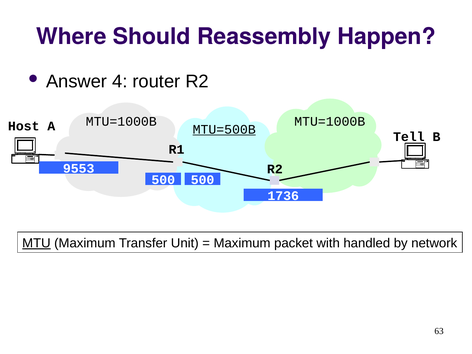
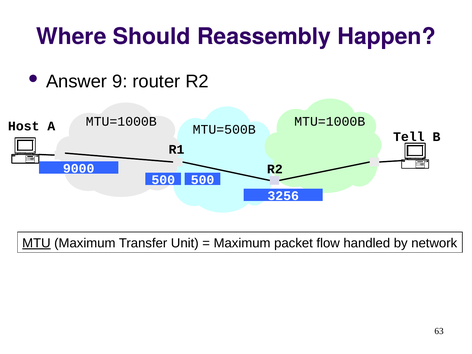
4: 4 -> 9
MTU=500B underline: present -> none
9553: 9553 -> 9000
1736: 1736 -> 3256
with: with -> flow
